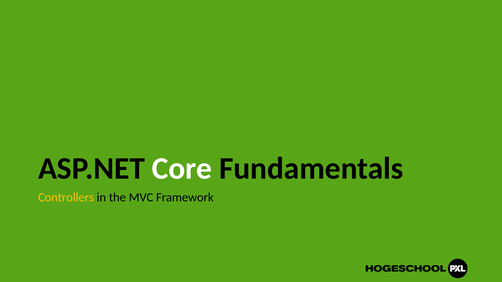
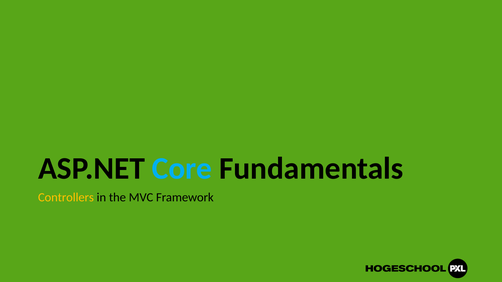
Core colour: white -> light blue
